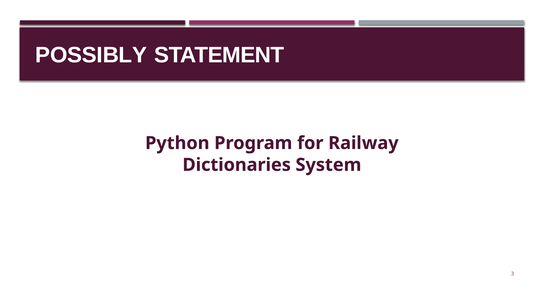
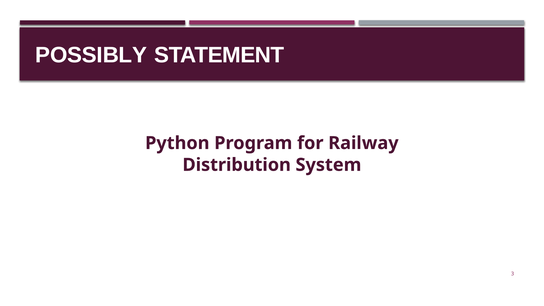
Dictionaries: Dictionaries -> Distribution
